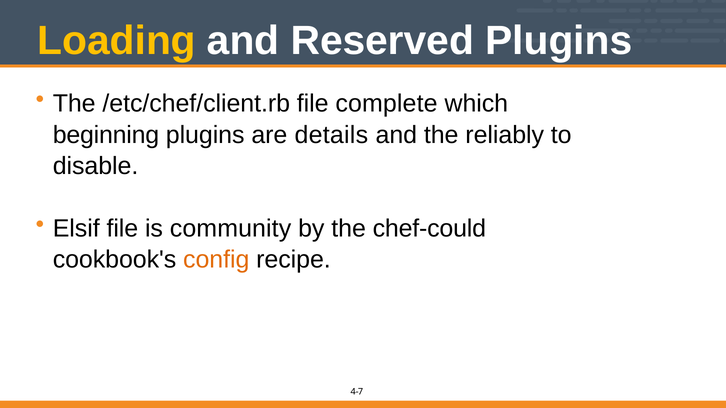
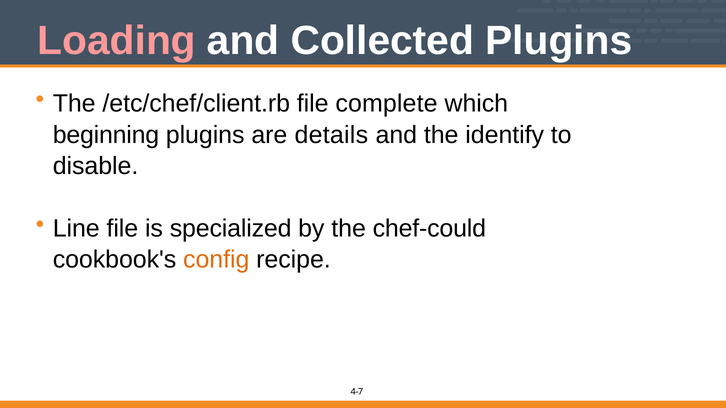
Loading colour: yellow -> pink
Reserved: Reserved -> Collected
reliably: reliably -> identify
Elsif: Elsif -> Line
community: community -> specialized
